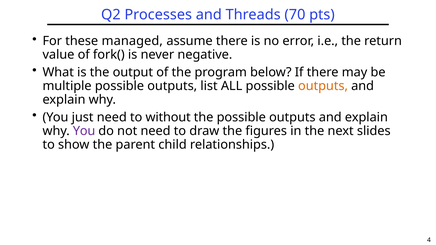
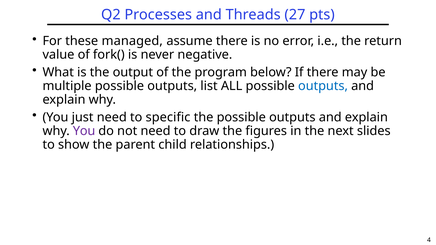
70: 70 -> 27
outputs at (323, 86) colour: orange -> blue
without: without -> specific
